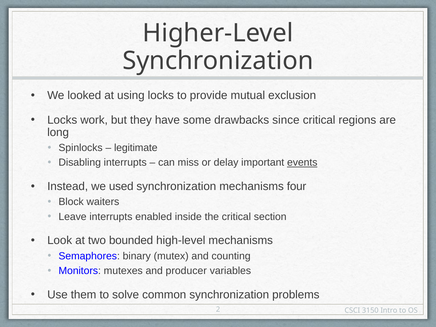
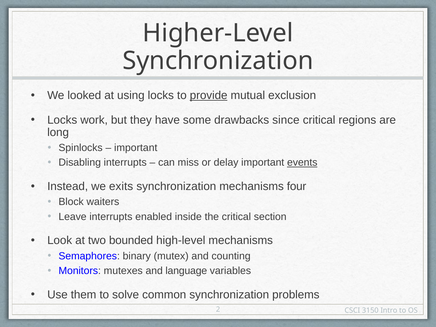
provide underline: none -> present
legitimate at (136, 148): legitimate -> important
used: used -> exits
producer: producer -> language
